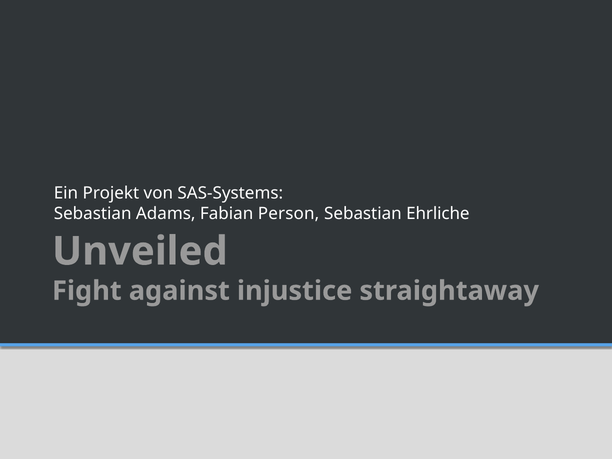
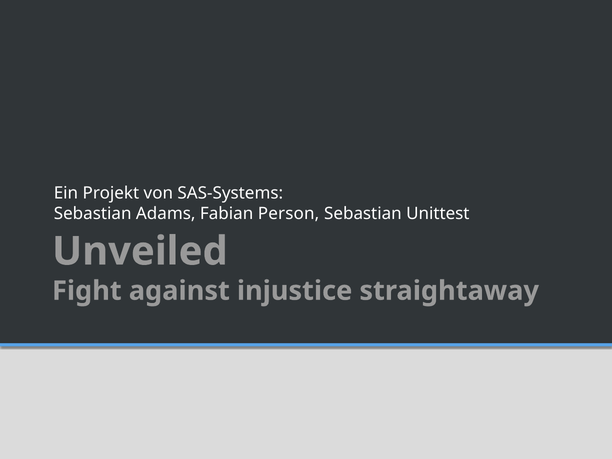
Ehrliche: Ehrliche -> Unittest
